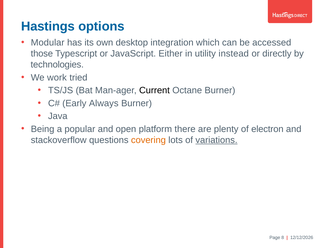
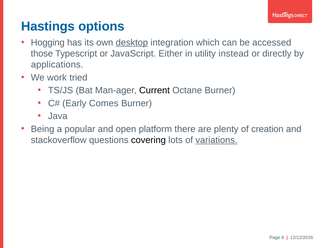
Modular: Modular -> Hogging
desktop underline: none -> present
technologies: technologies -> applications
Always: Always -> Comes
electron: electron -> creation
covering colour: orange -> black
